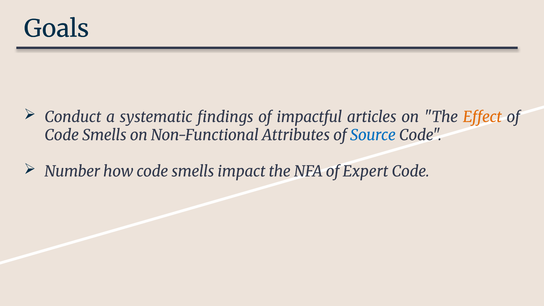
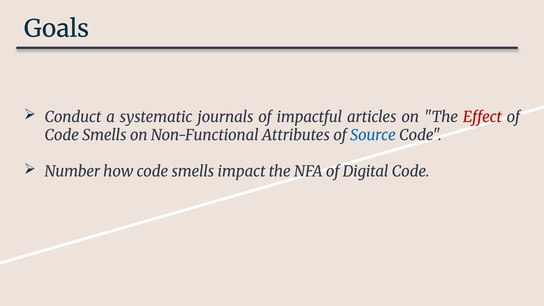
findings: findings -> journals
Effect colour: orange -> red
Expert: Expert -> Digital
